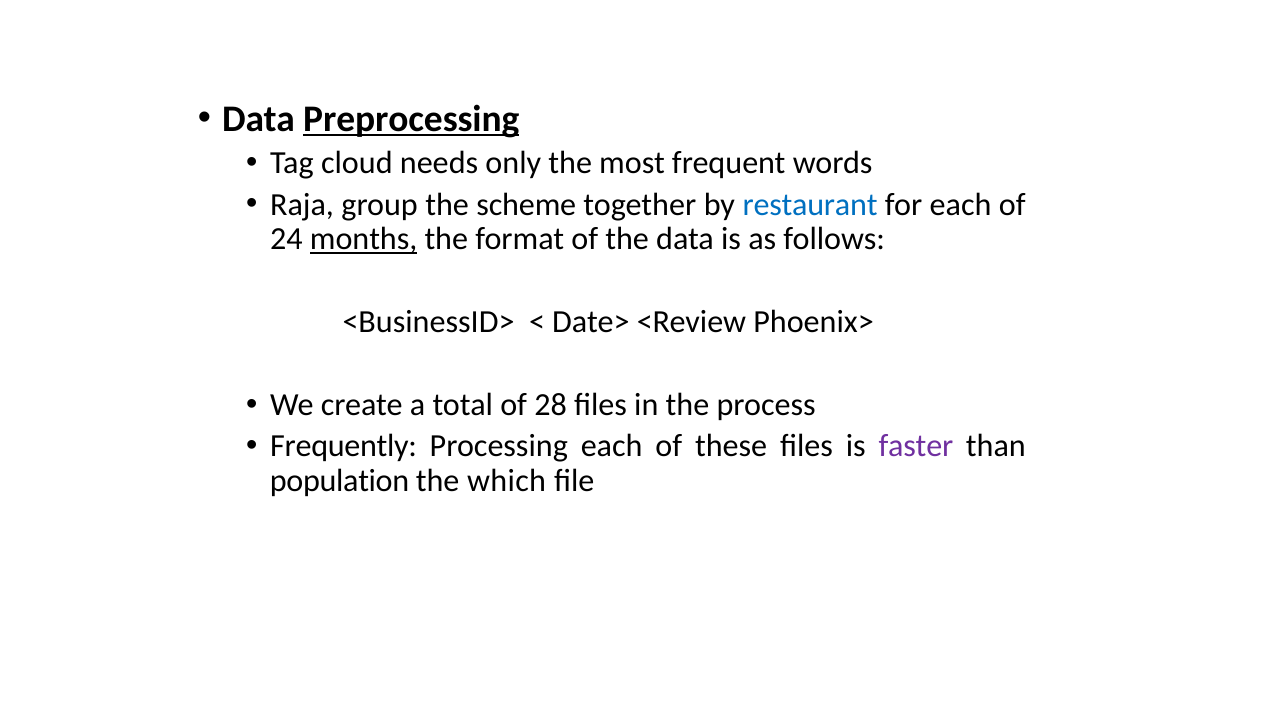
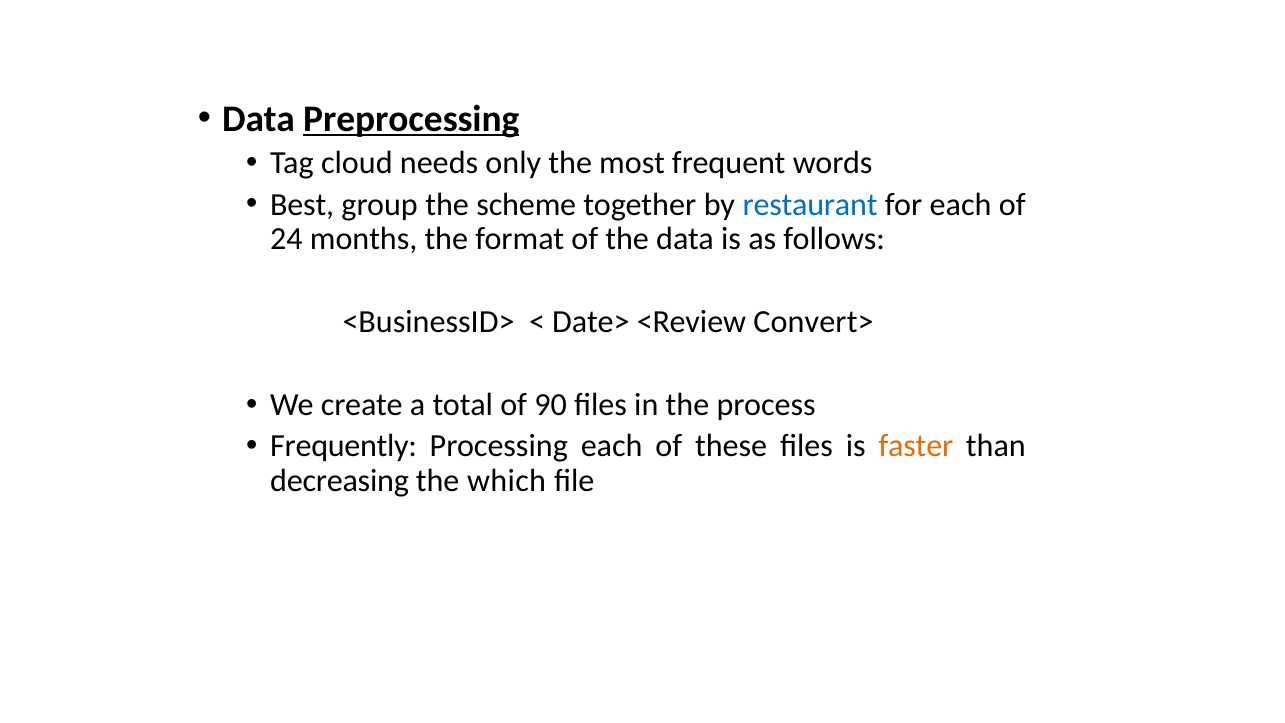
Raja: Raja -> Best
months underline: present -> none
Phoenix>: Phoenix> -> Convert>
28: 28 -> 90
faster colour: purple -> orange
population: population -> decreasing
